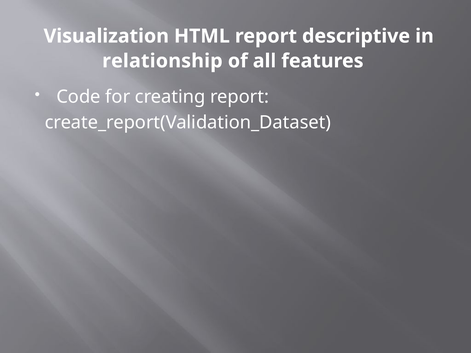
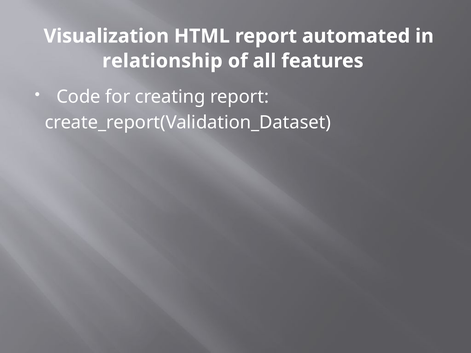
descriptive: descriptive -> automated
